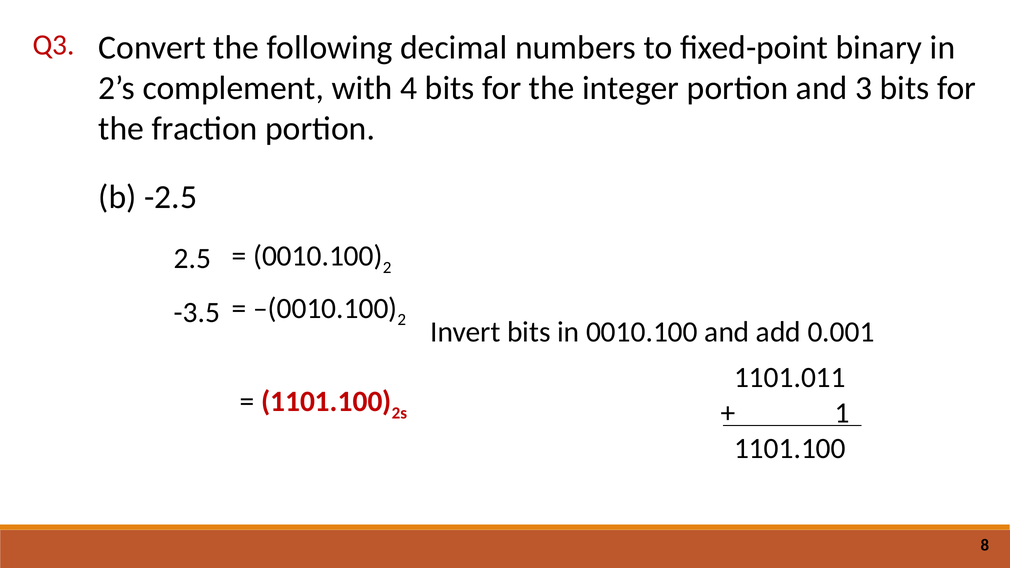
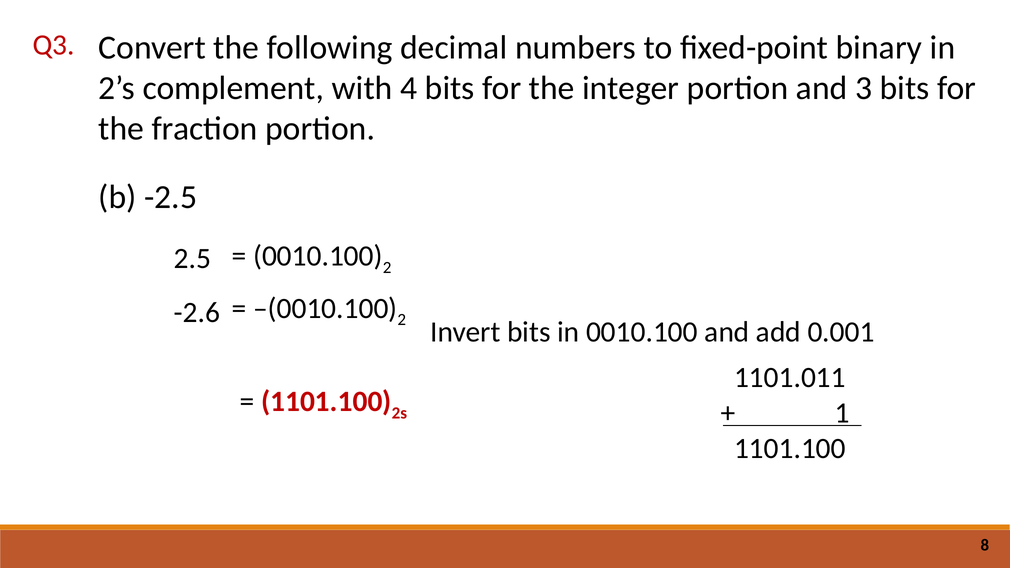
-3.5: -3.5 -> -2.6
